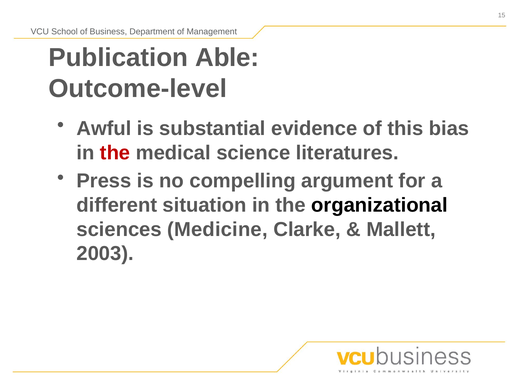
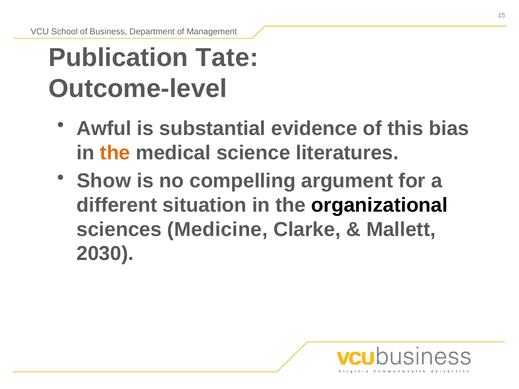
Able: Able -> Tate
the at (115, 153) colour: red -> orange
Press: Press -> Show
2003: 2003 -> 2030
